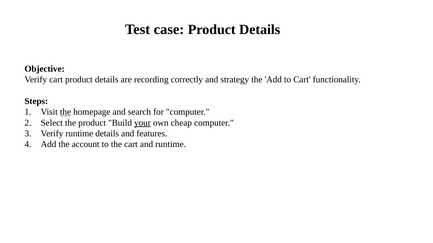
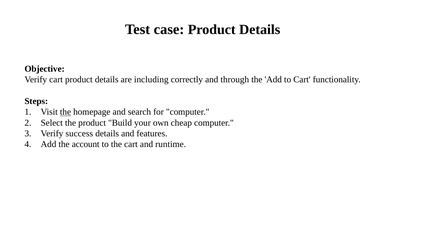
recording: recording -> including
strategy: strategy -> through
your underline: present -> none
Verify runtime: runtime -> success
